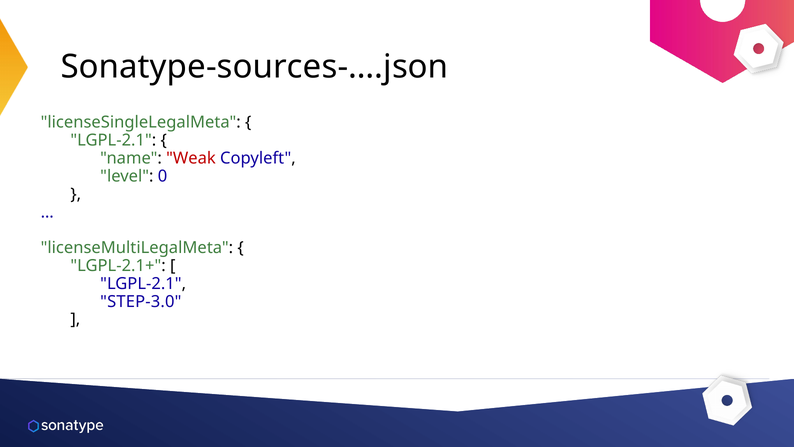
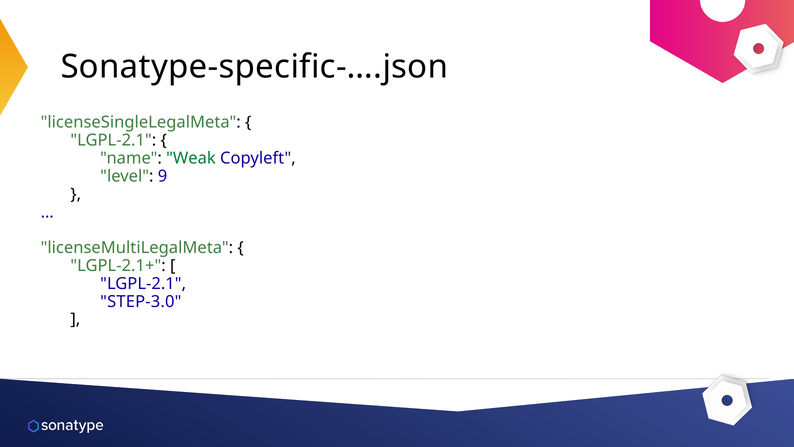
Sonatype-sources-….json: Sonatype-sources-….json -> Sonatype-specific-….json
Weak colour: red -> green
0: 0 -> 9
